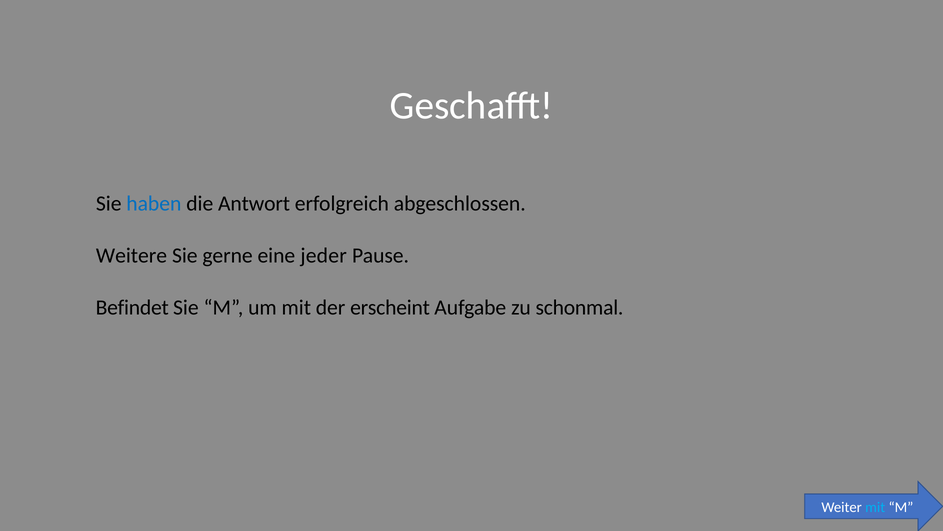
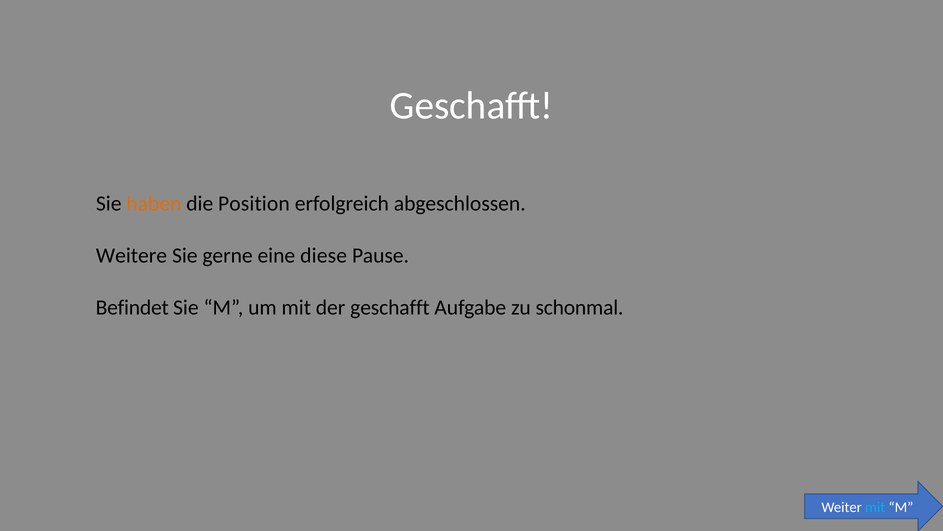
haben colour: blue -> orange
Antwort: Antwort -> Position
jeder: jeder -> diese
der erscheint: erscheint -> geschafft
